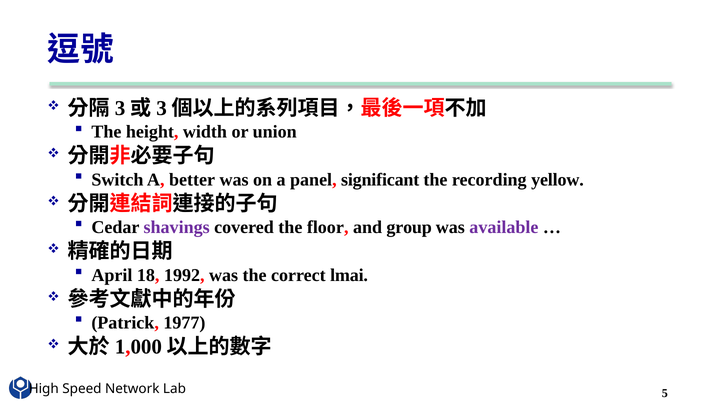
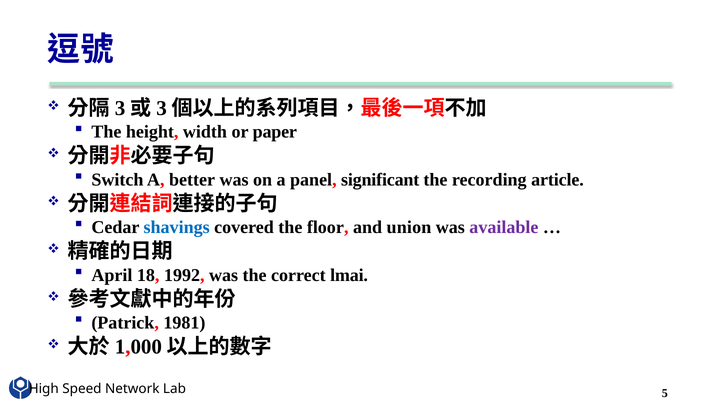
union: union -> paper
yellow: yellow -> article
shavings colour: purple -> blue
group: group -> union
1977: 1977 -> 1981
